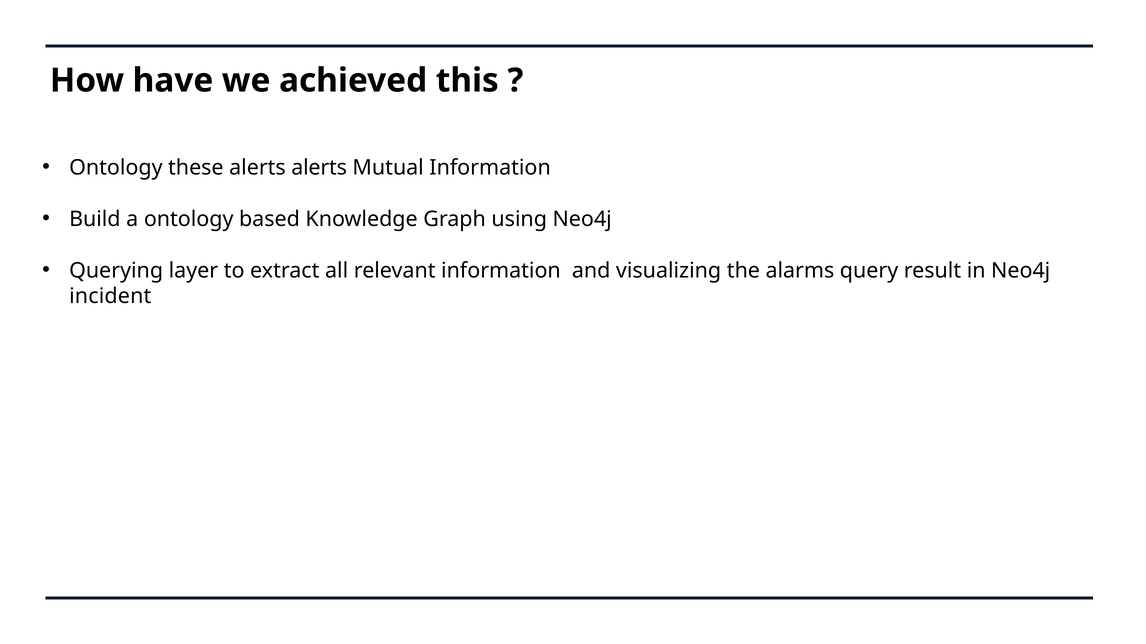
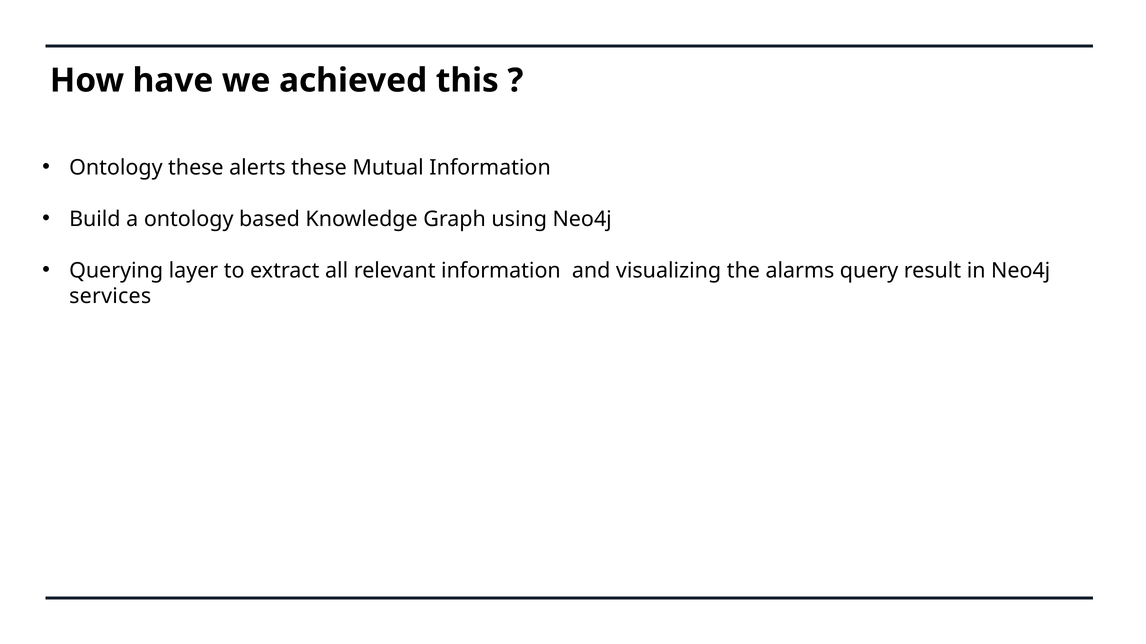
alerts alerts: alerts -> these
incident: incident -> services
